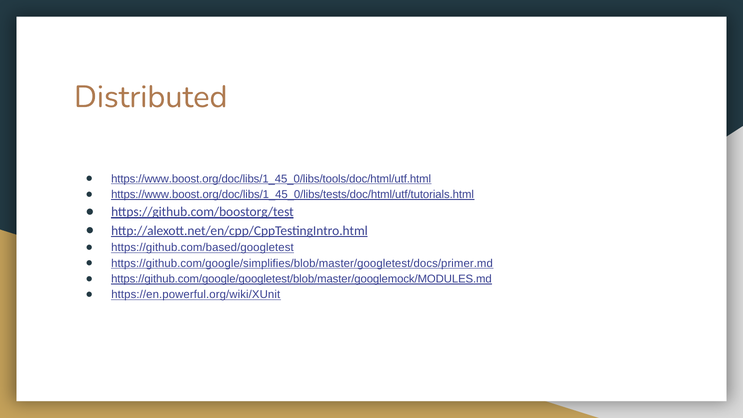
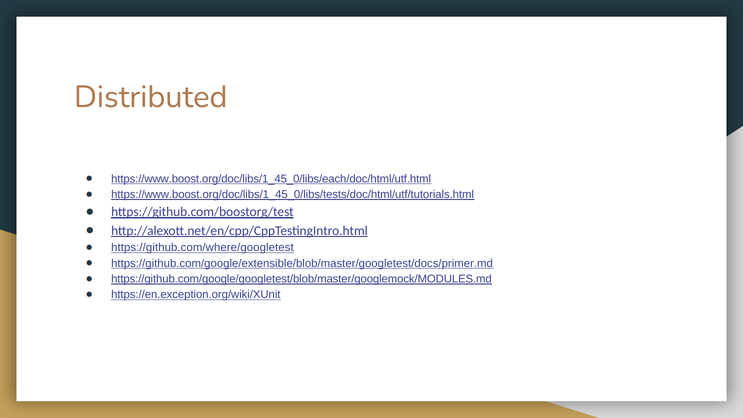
https://www.boost.org/doc/libs/1_45_0/libs/tools/doc/html/utf.html: https://www.boost.org/doc/libs/1_45_0/libs/tools/doc/html/utf.html -> https://www.boost.org/doc/libs/1_45_0/libs/each/doc/html/utf.html
https://github.com/based/googletest: https://github.com/based/googletest -> https://github.com/where/googletest
https://github.com/google/simplifies/blob/master/googletest/docs/primer.md: https://github.com/google/simplifies/blob/master/googletest/docs/primer.md -> https://github.com/google/extensible/blob/master/googletest/docs/primer.md
https://en.powerful.org/wiki/XUnit: https://en.powerful.org/wiki/XUnit -> https://en.exception.org/wiki/XUnit
